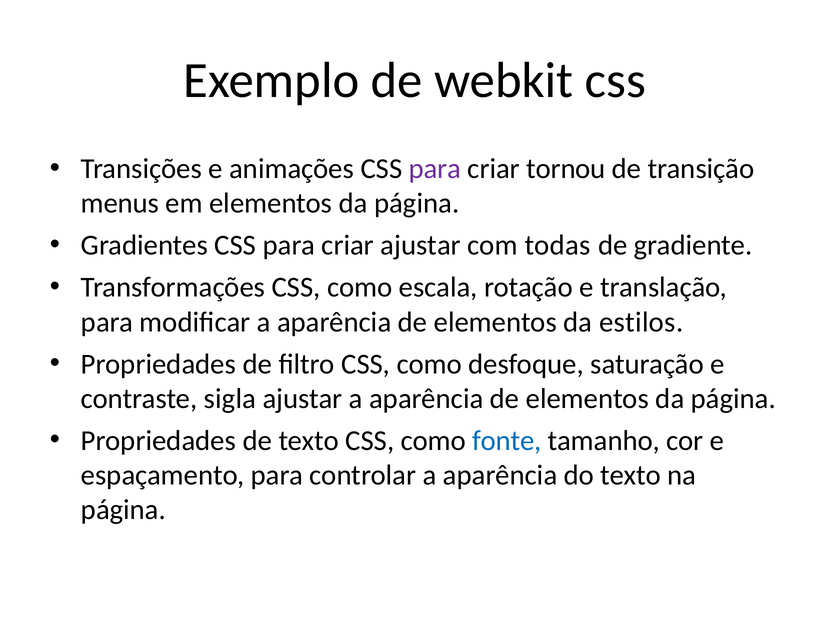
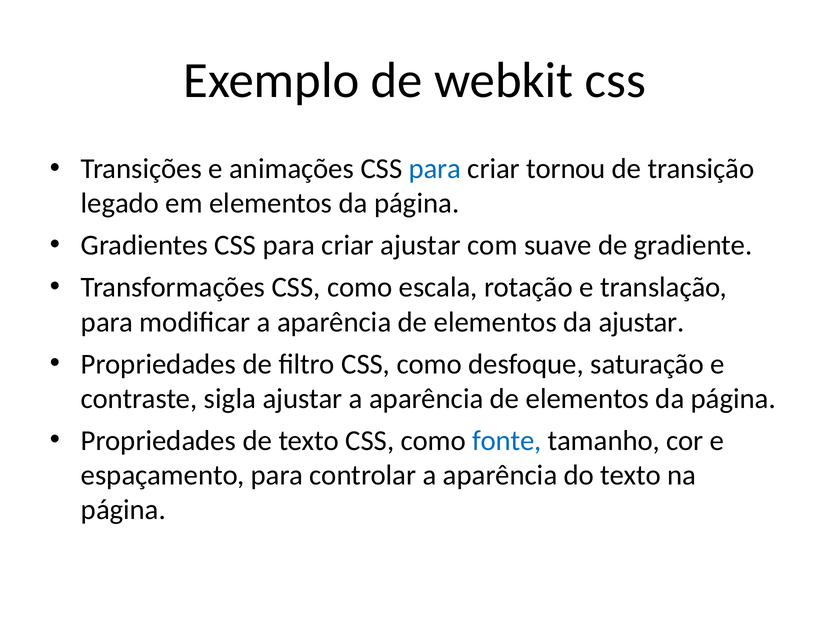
para at (435, 169) colour: purple -> blue
menus: menus -> legado
todas: todas -> suave
da estilos: estilos -> ajustar
